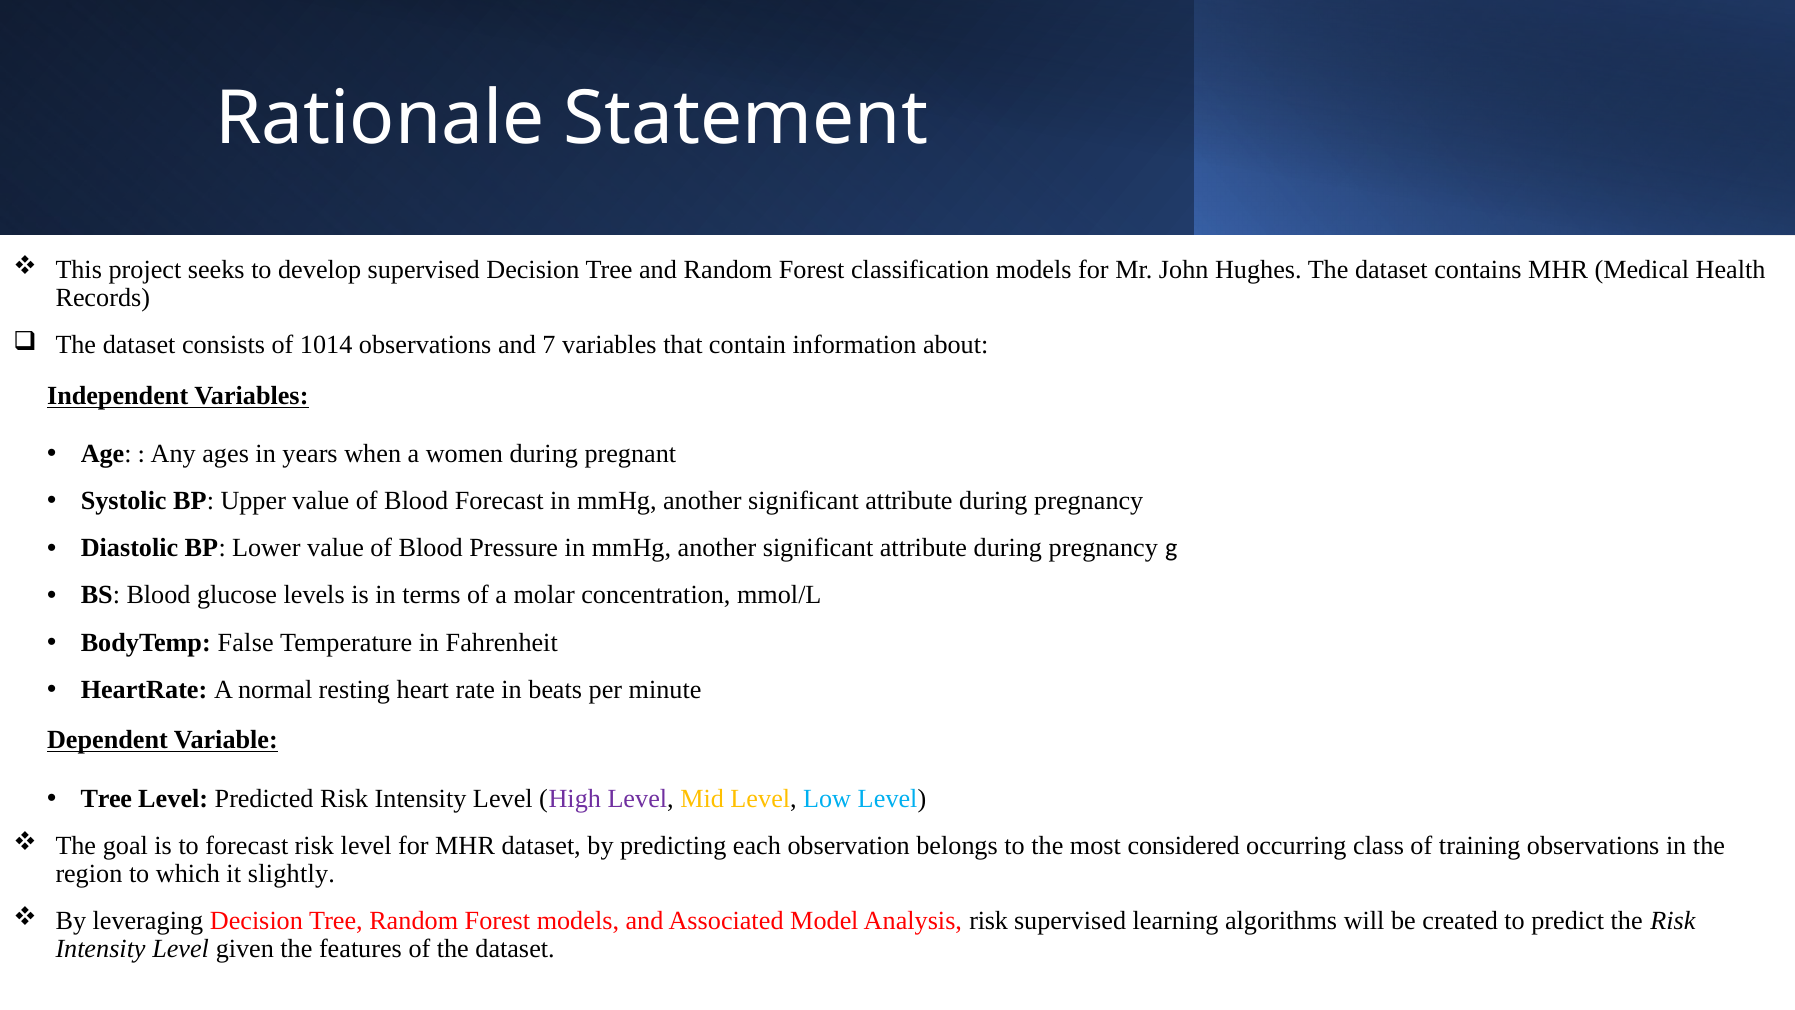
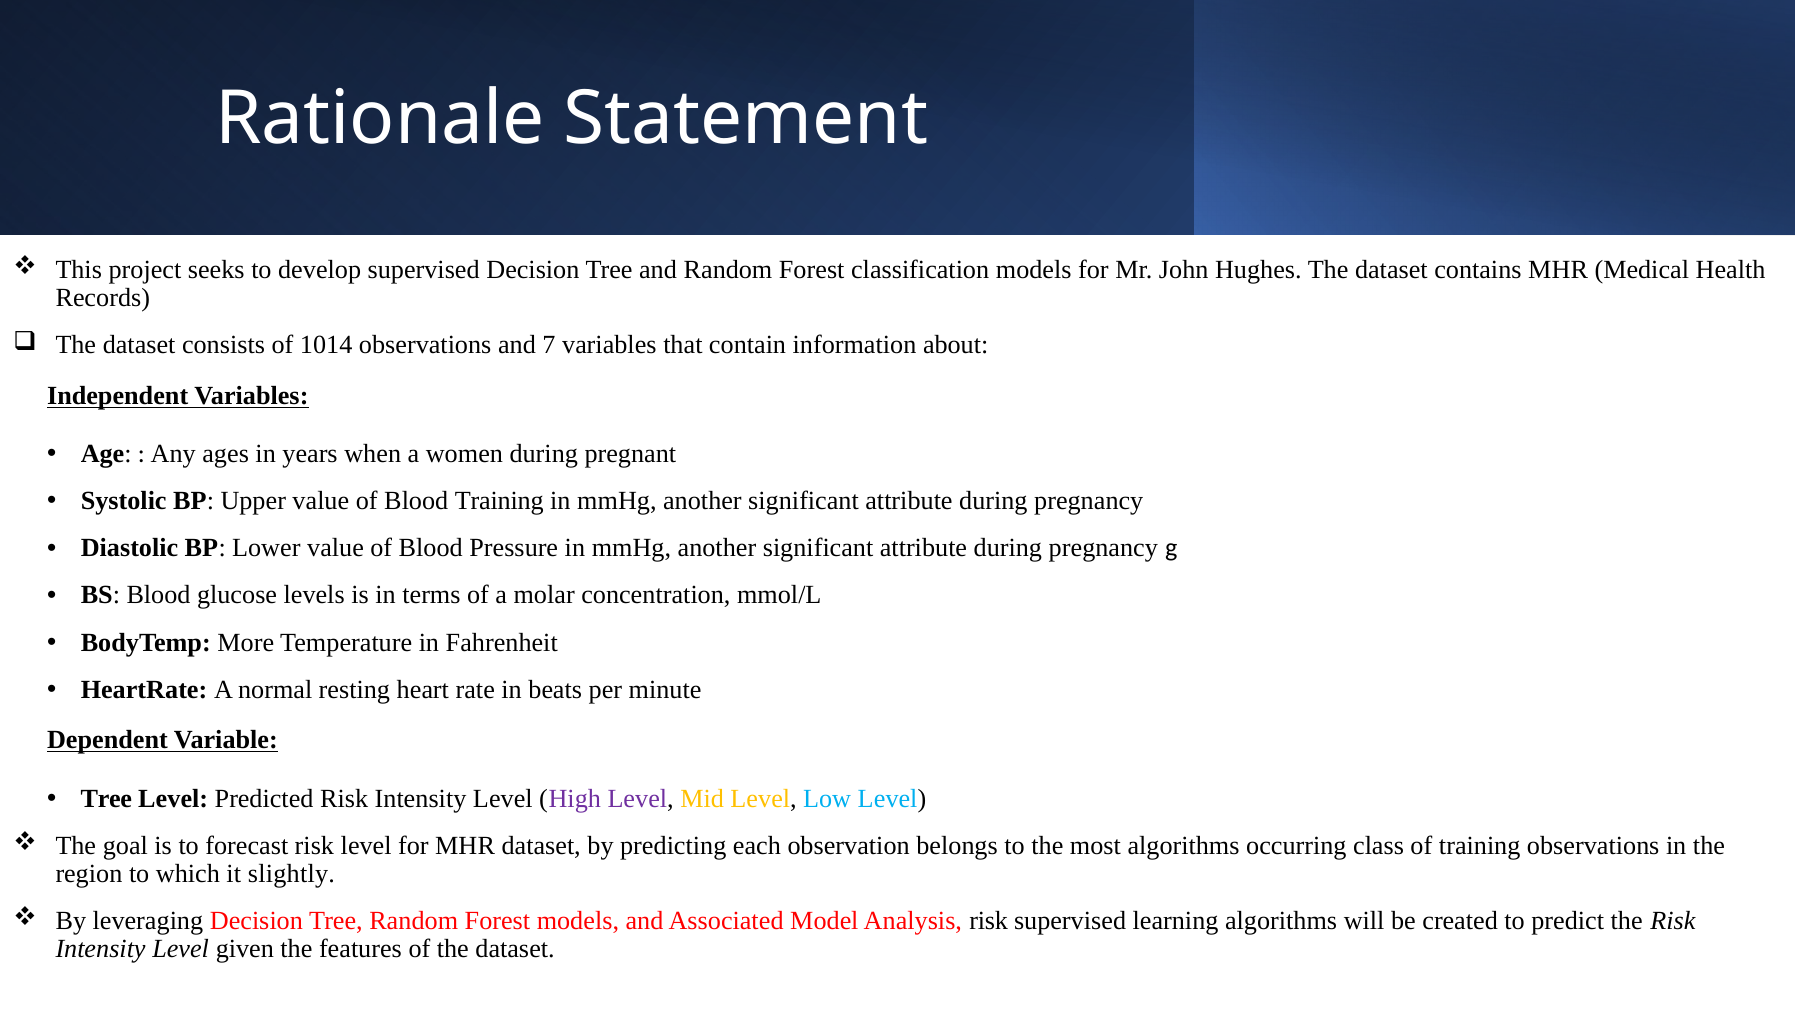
Blood Forecast: Forecast -> Training
False: False -> More
most considered: considered -> algorithms
